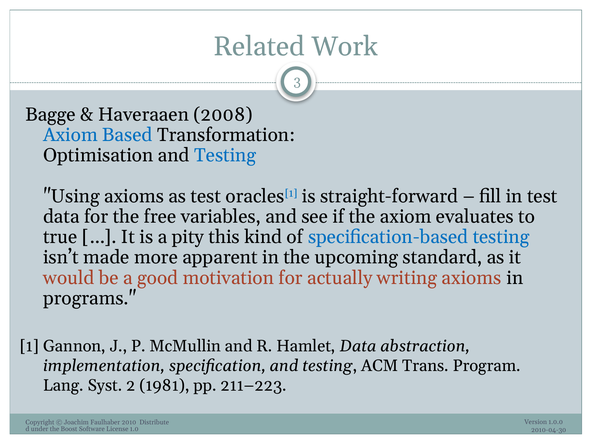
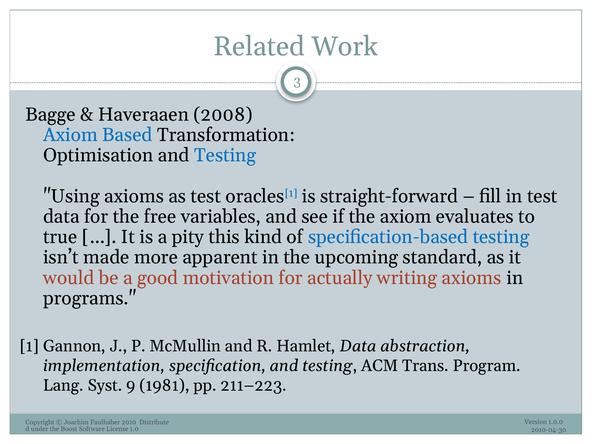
2: 2 -> 9
